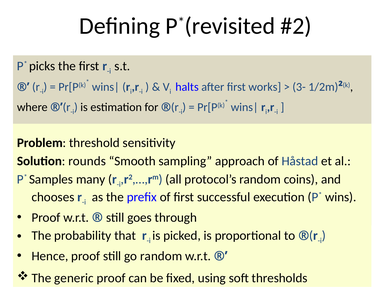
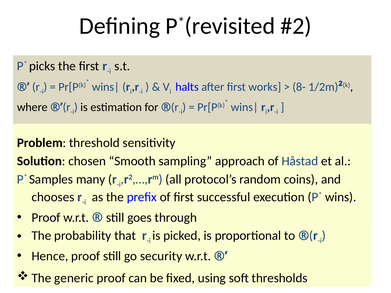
3-: 3- -> 8-
rounds: rounds -> chosen
go random: random -> security
